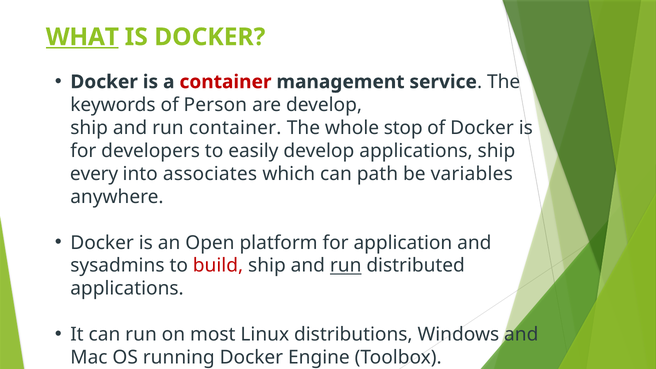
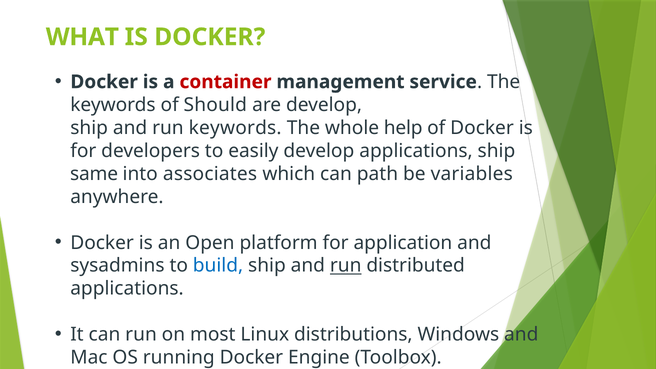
WHAT underline: present -> none
Person: Person -> Should
run container: container -> keywords
stop: stop -> help
every: every -> same
build colour: red -> blue
